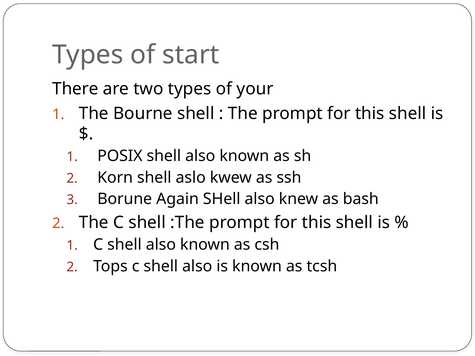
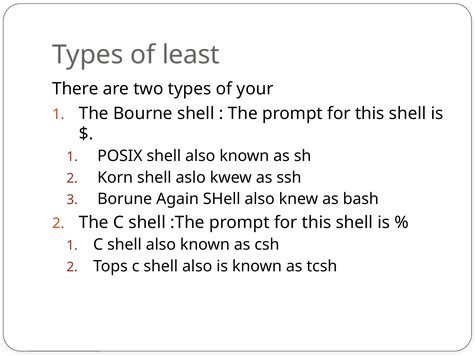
start: start -> least
